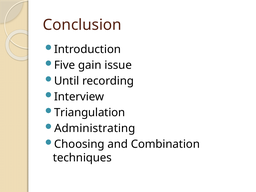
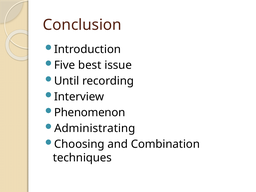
gain: gain -> best
Triangulation: Triangulation -> Phenomenon
